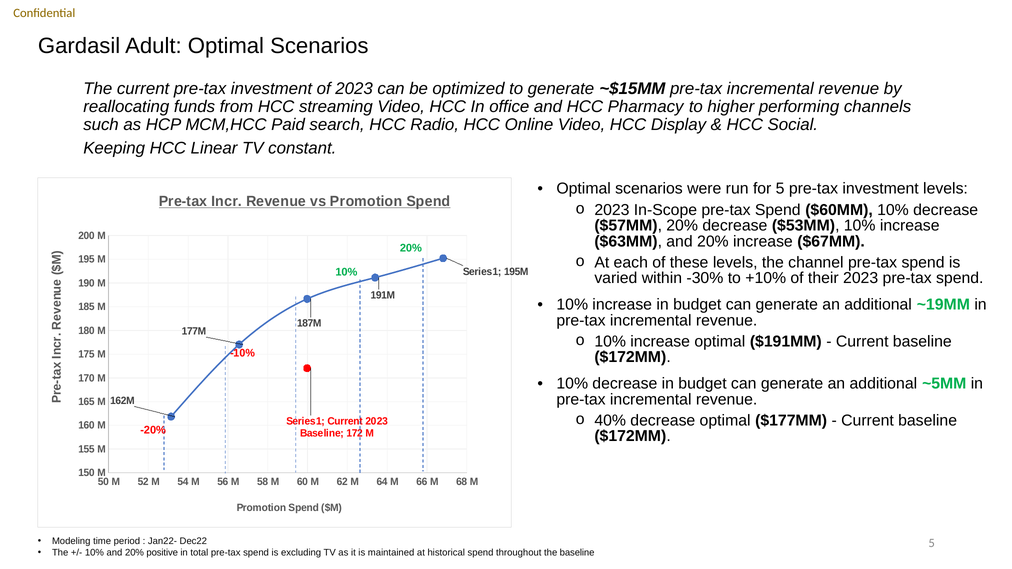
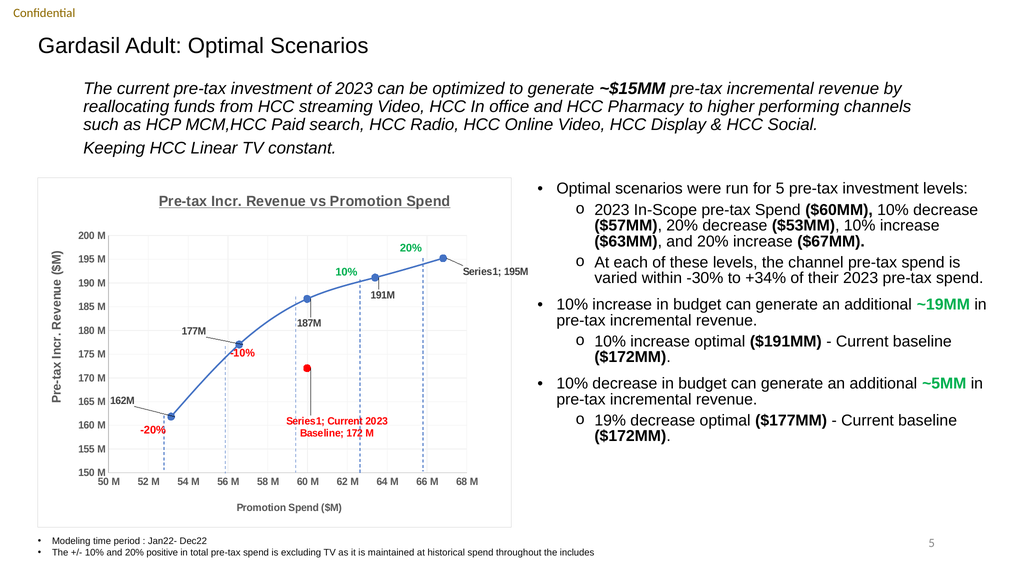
+10%: +10% -> +34%
40%: 40% -> 19%
the baseline: baseline -> includes
